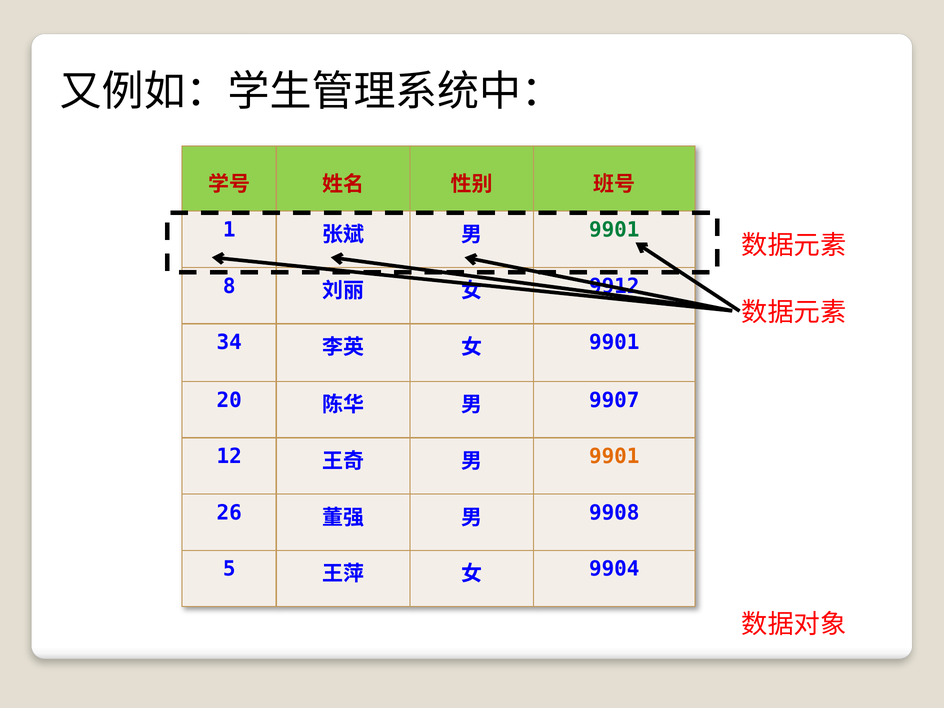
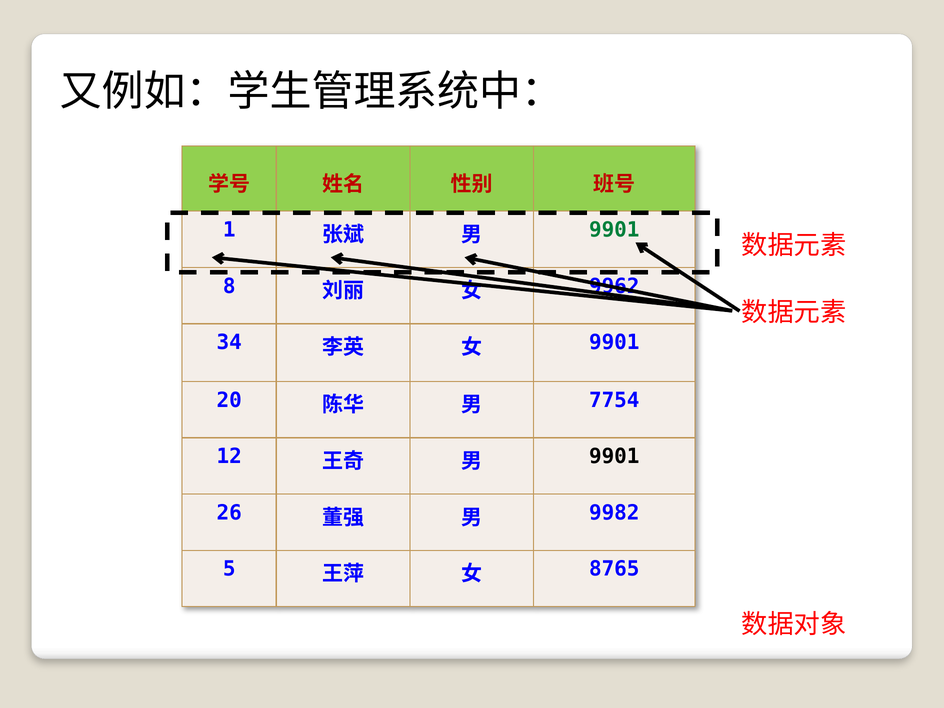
9912: 9912 -> 9962
9907: 9907 -> 7754
9901 at (614, 456) colour: orange -> black
9908: 9908 -> 9982
9904: 9904 -> 8765
